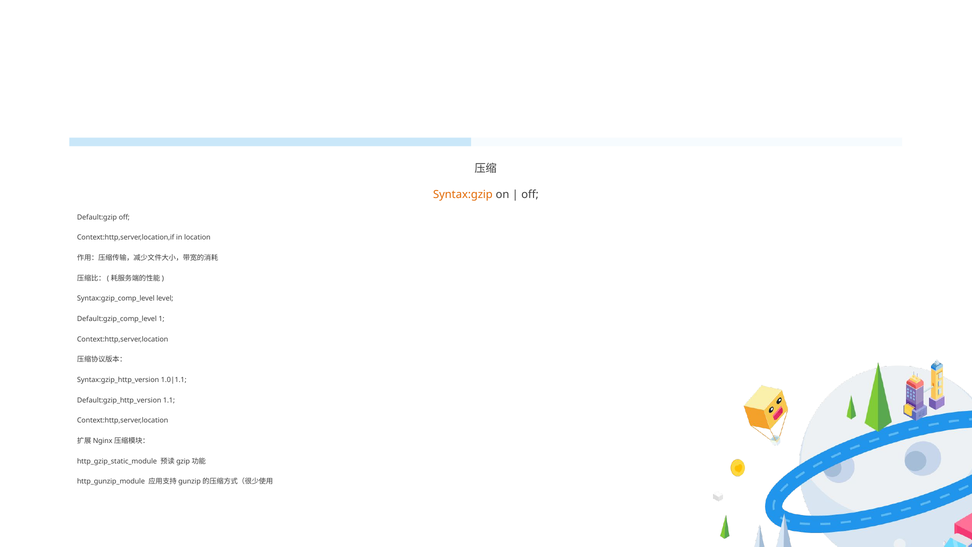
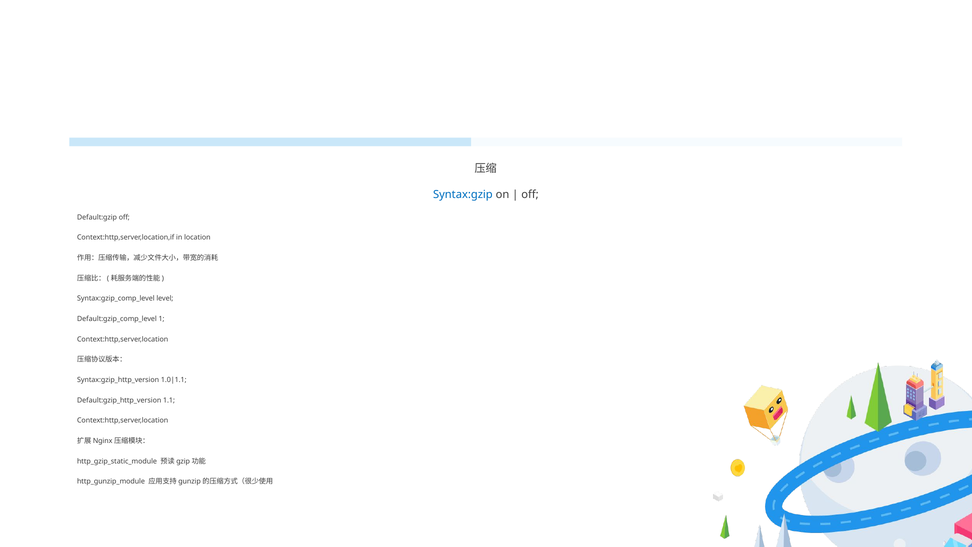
Syntax:gzip colour: orange -> blue
